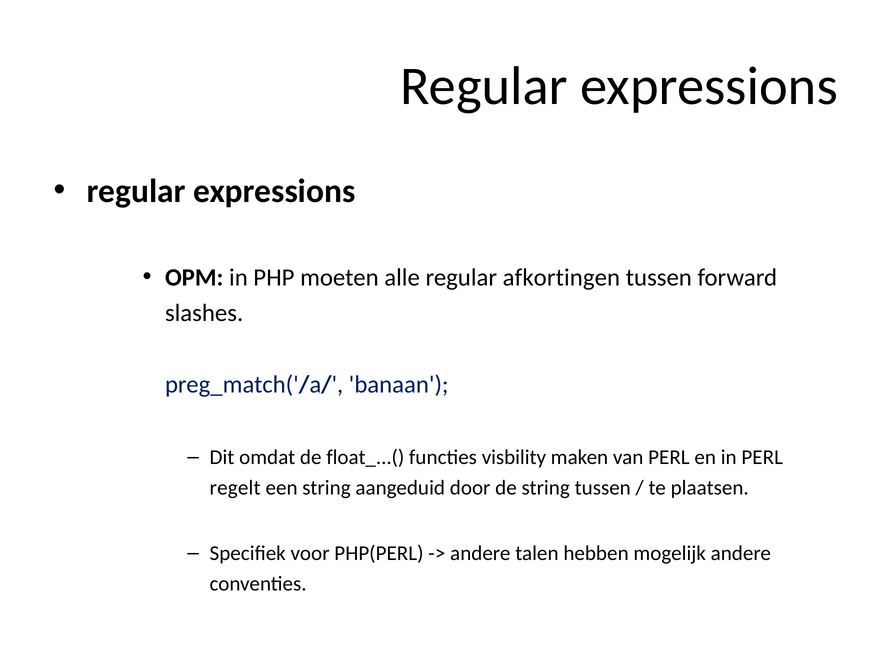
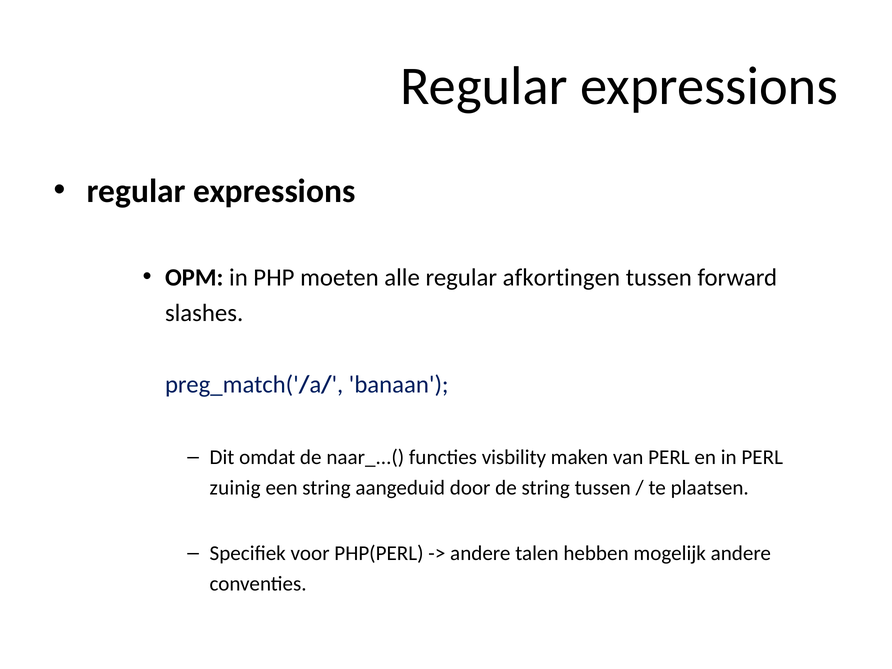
float_...(: float_...( -> naar_...(
regelt: regelt -> zuinig
